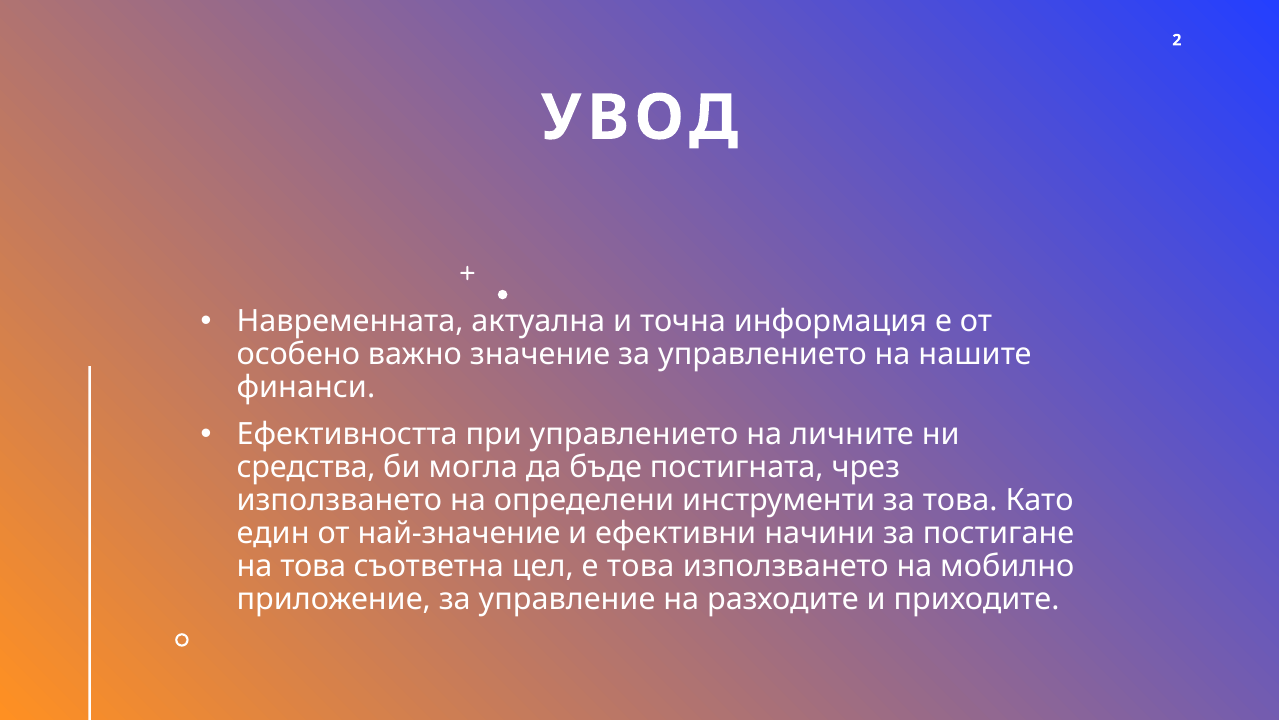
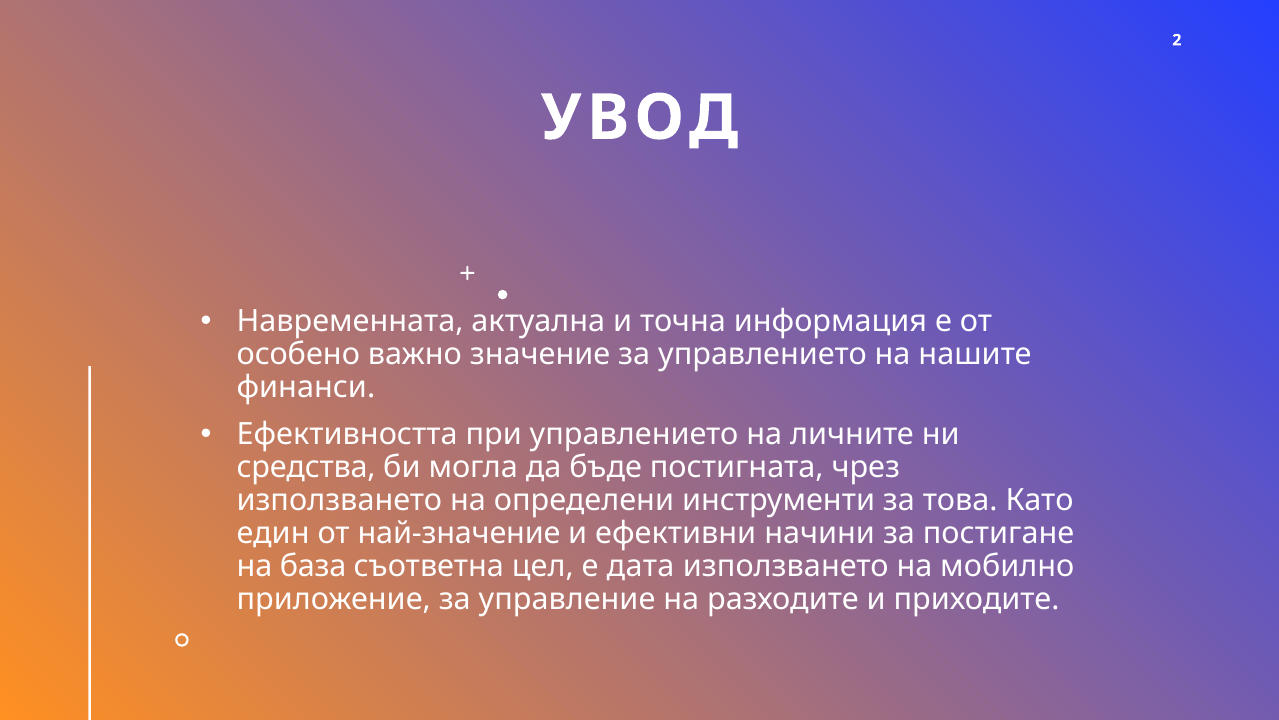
на това: това -> база
е това: това -> дата
